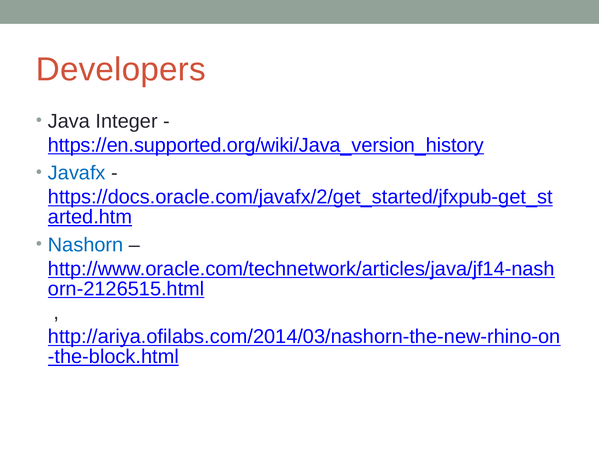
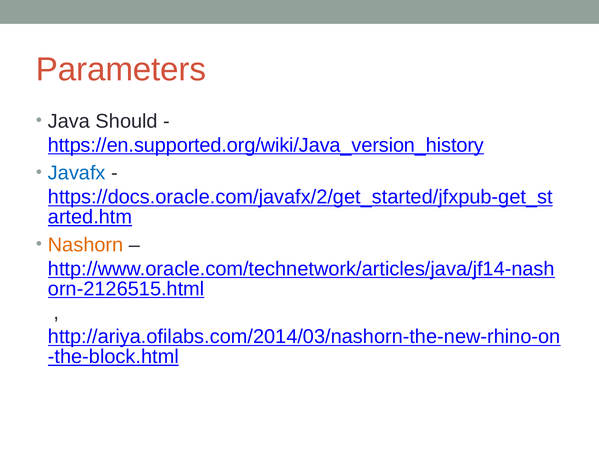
Developers: Developers -> Parameters
Integer: Integer -> Should
Nashorn colour: blue -> orange
